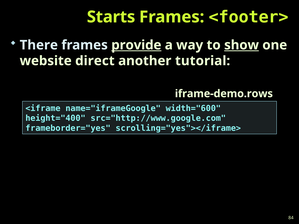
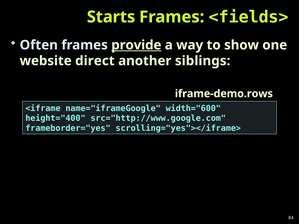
<footer>: <footer> -> <fields>
There: There -> Often
show underline: present -> none
tutorial: tutorial -> siblings
